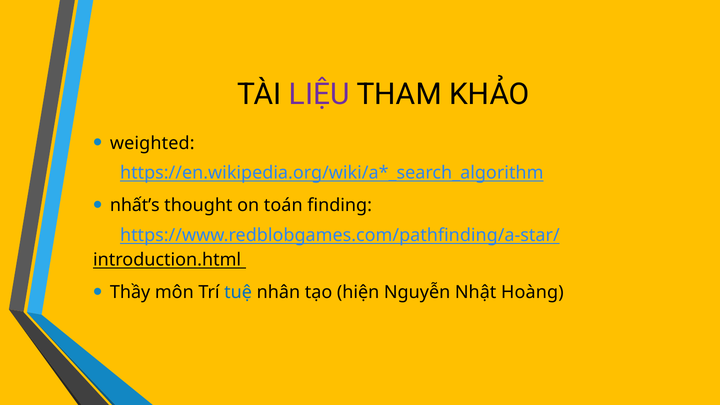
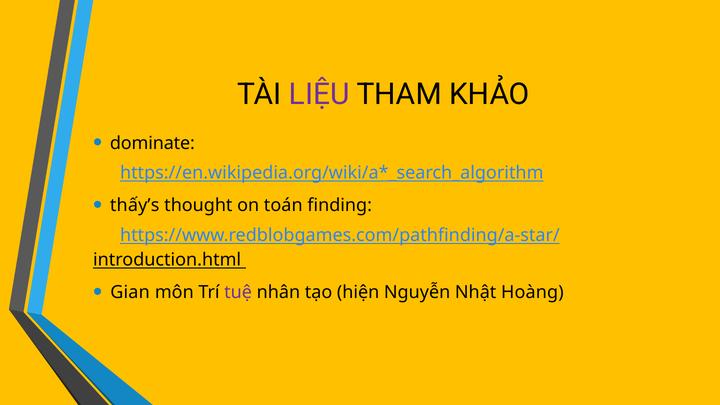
weighted: weighted -> dominate
nhất’s: nhất’s -> thấy’s
Thầy: Thầy -> Gian
tuệ colour: blue -> purple
